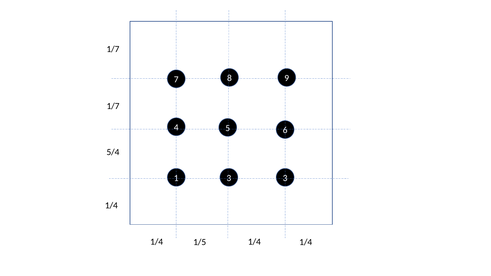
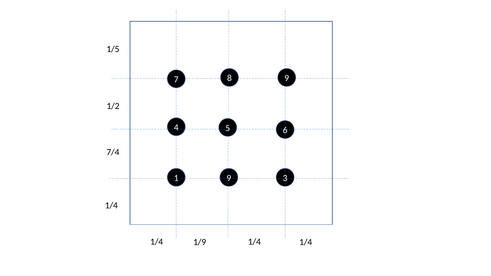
1/7 at (113, 49): 1/7 -> 1/5
1/7 at (113, 106): 1/7 -> 1/2
5/4: 5/4 -> 7/4
1 3: 3 -> 9
1/5: 1/5 -> 1/9
